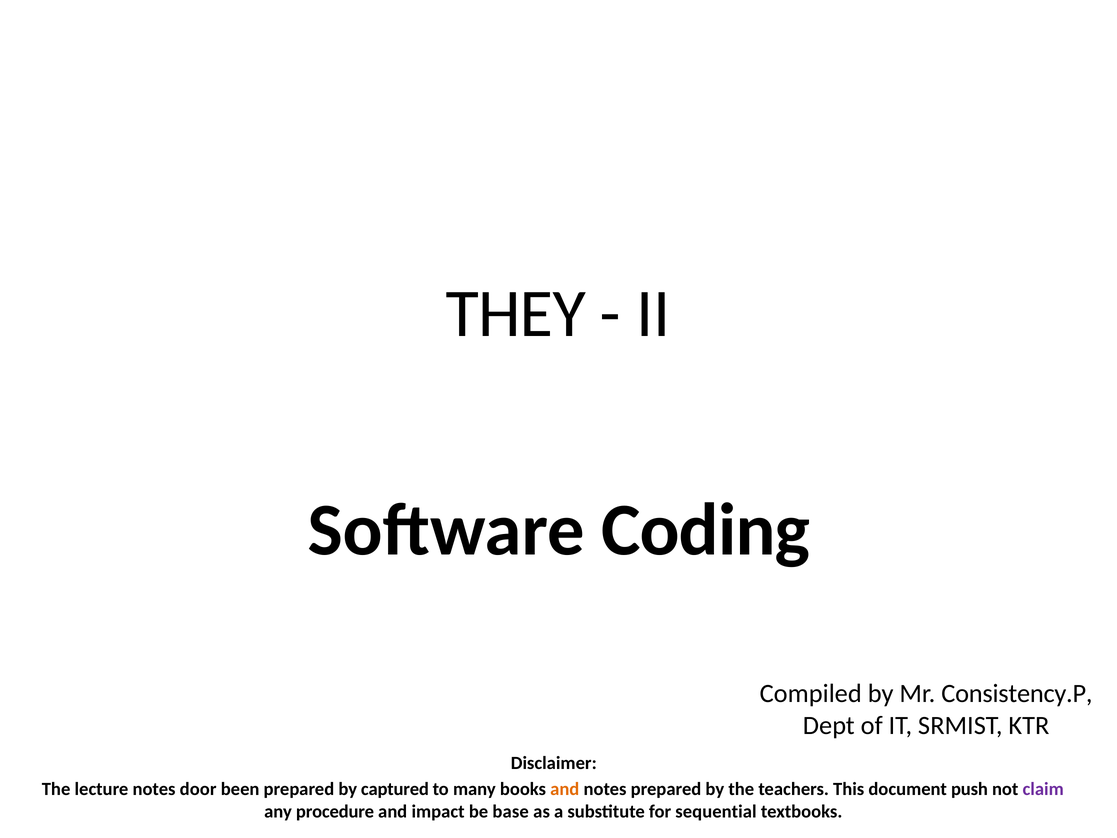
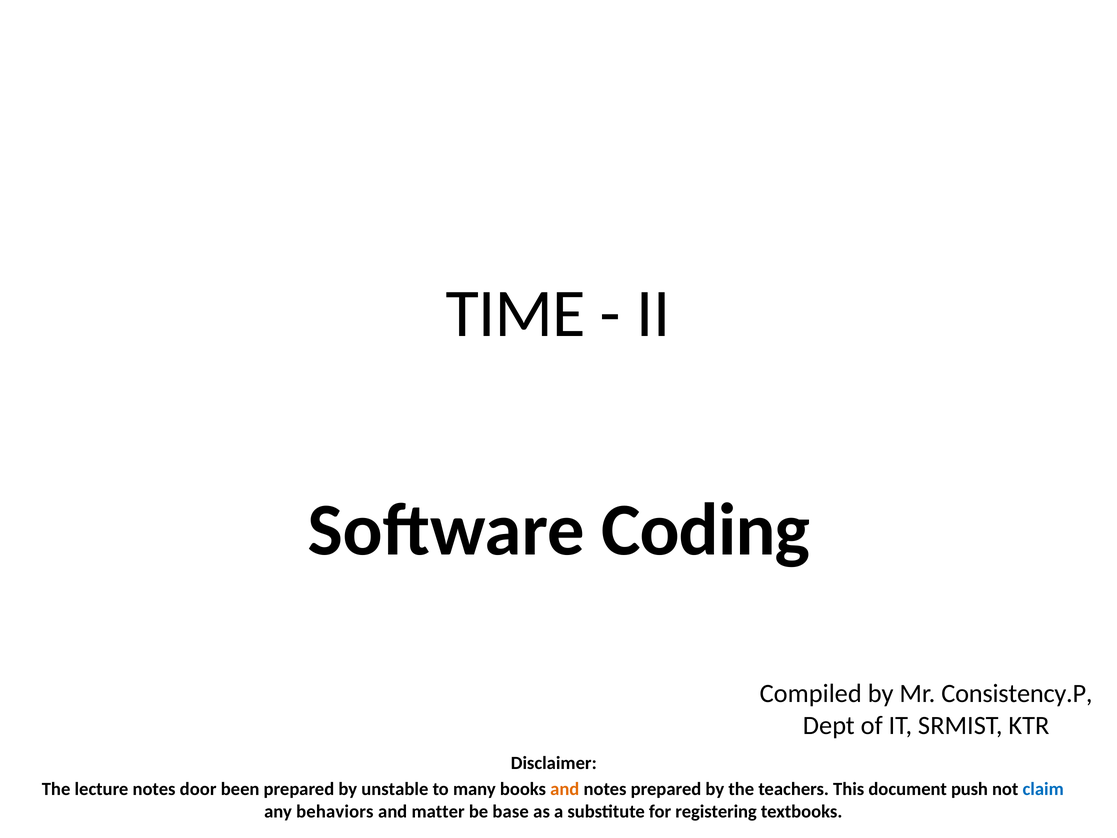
THEY: THEY -> TIME
captured: captured -> unstable
claim colour: purple -> blue
procedure: procedure -> behaviors
impact: impact -> matter
sequential: sequential -> registering
